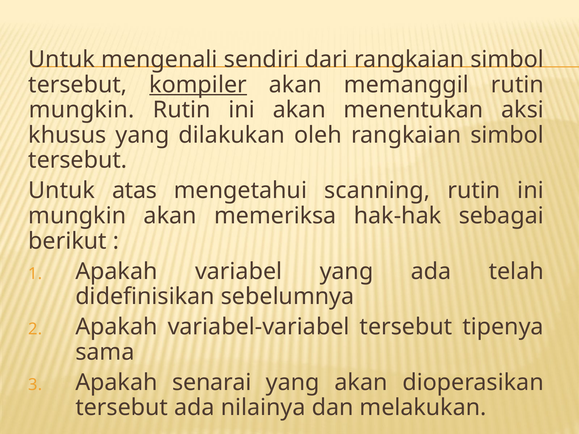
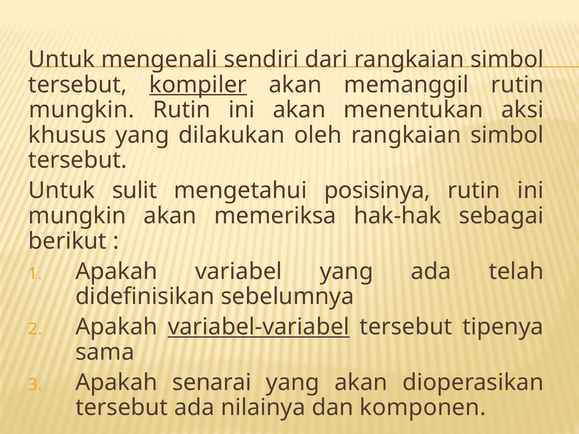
atas: atas -> sulit
scanning: scanning -> posisinya
variabel-variabel underline: none -> present
melakukan: melakukan -> komponen
